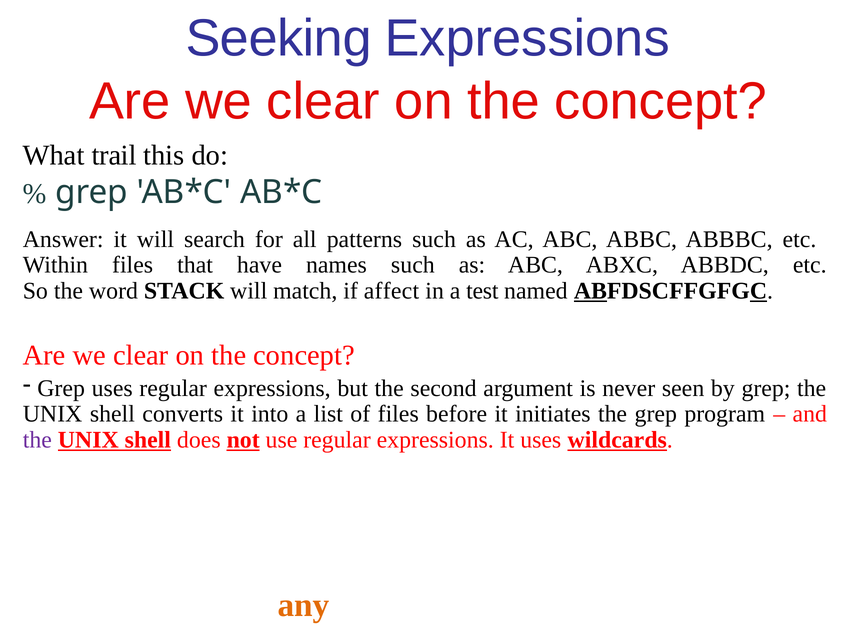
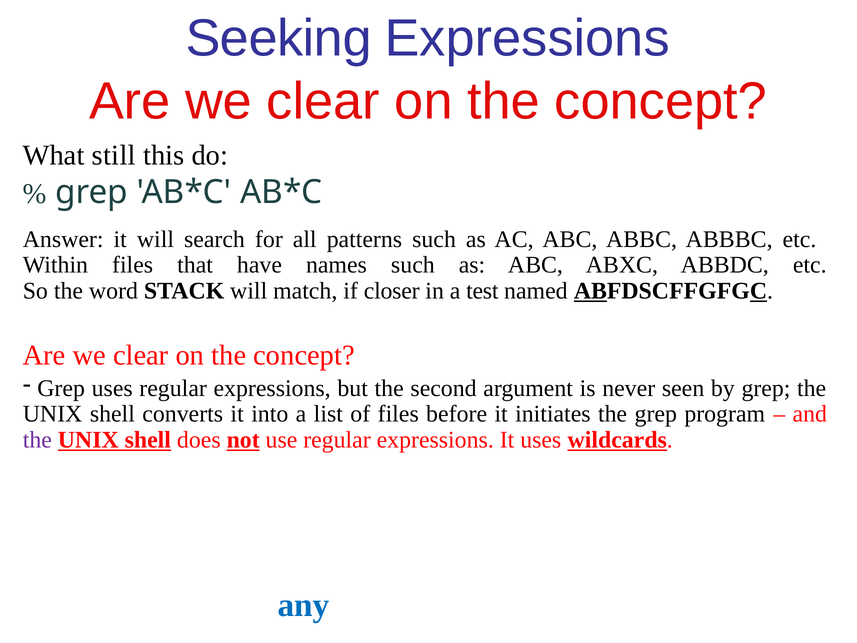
trail: trail -> still
if affect: affect -> closer
any colour: orange -> blue
